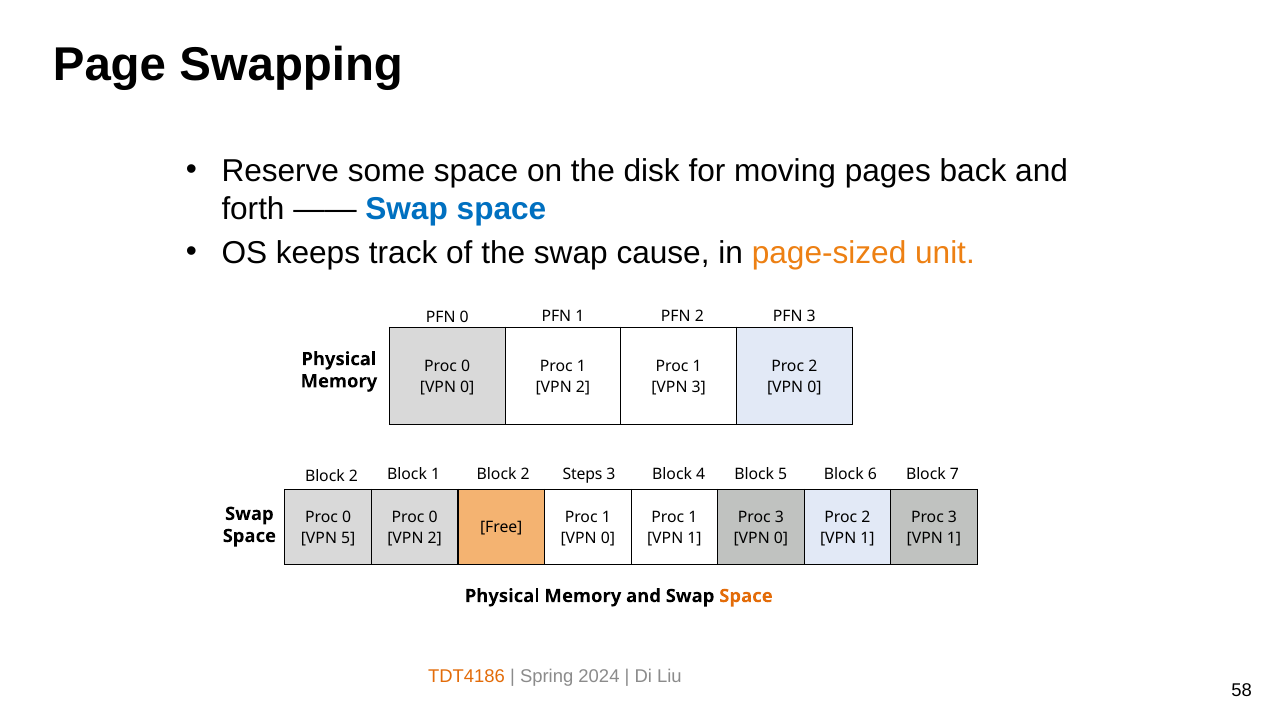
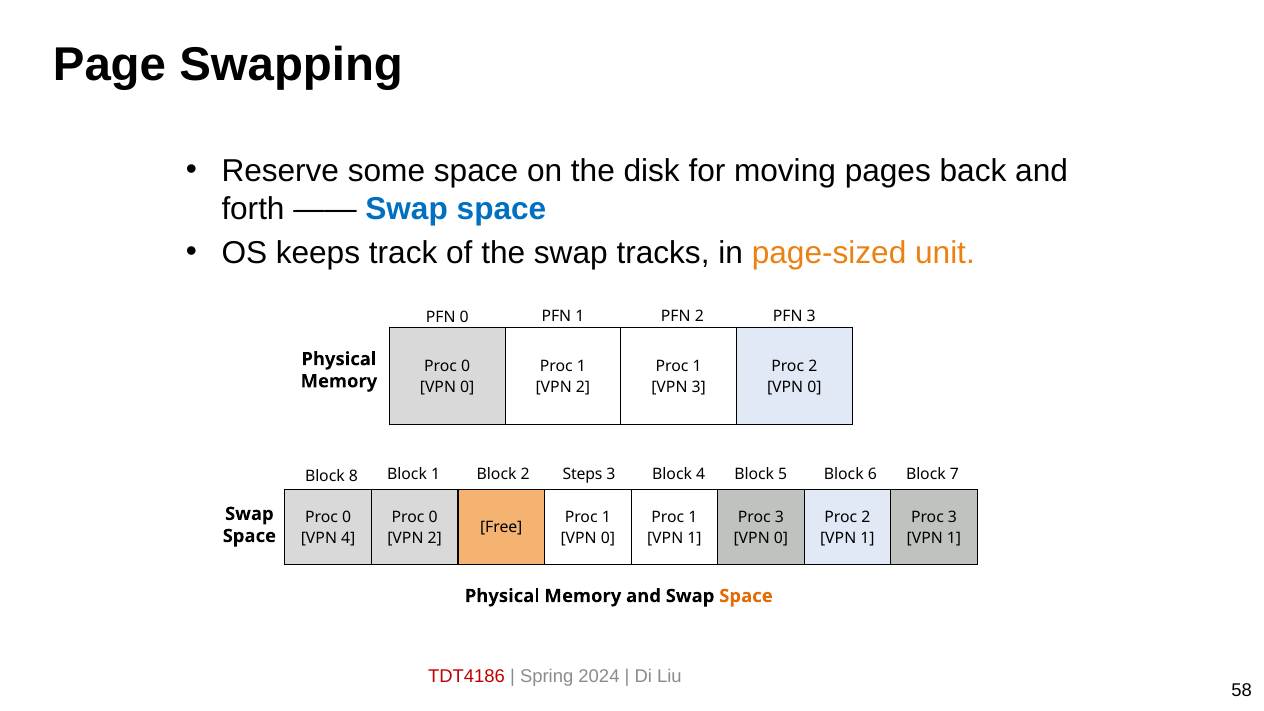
cause: cause -> tracks
2 at (353, 476): 2 -> 8
VPN 5: 5 -> 4
TDT4186 colour: orange -> red
